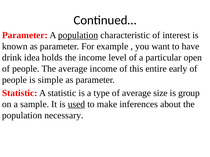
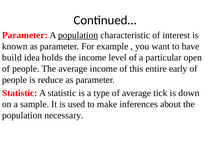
drink: drink -> build
simple: simple -> reduce
size: size -> tick
group: group -> down
used underline: present -> none
